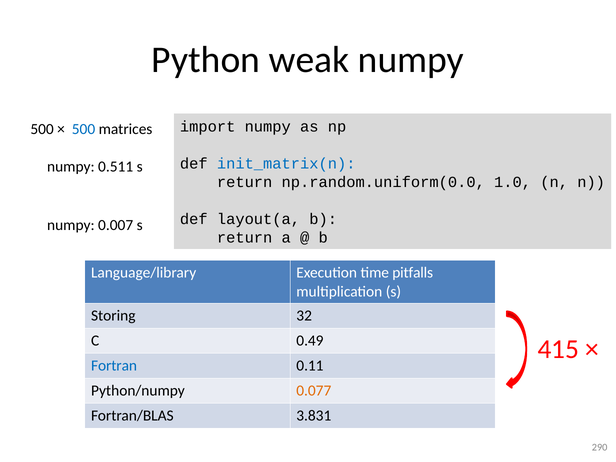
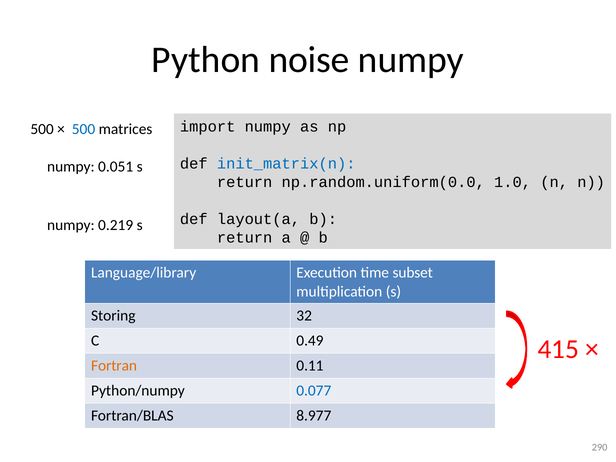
weak: weak -> noise
0.511: 0.511 -> 0.051
0.007: 0.007 -> 0.219
pitfalls: pitfalls -> subset
Fortran colour: blue -> orange
0.077 colour: orange -> blue
3.831: 3.831 -> 8.977
